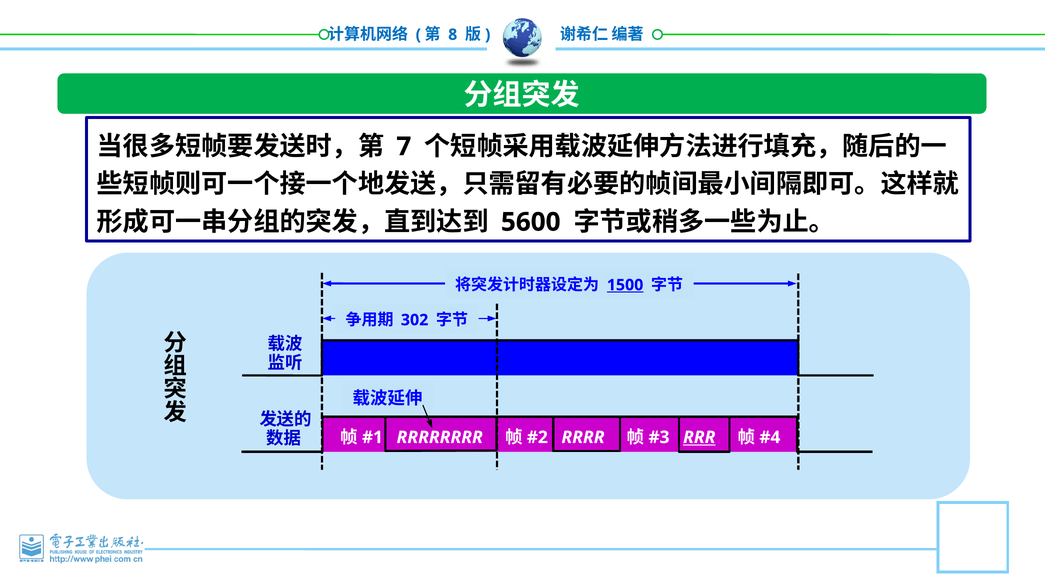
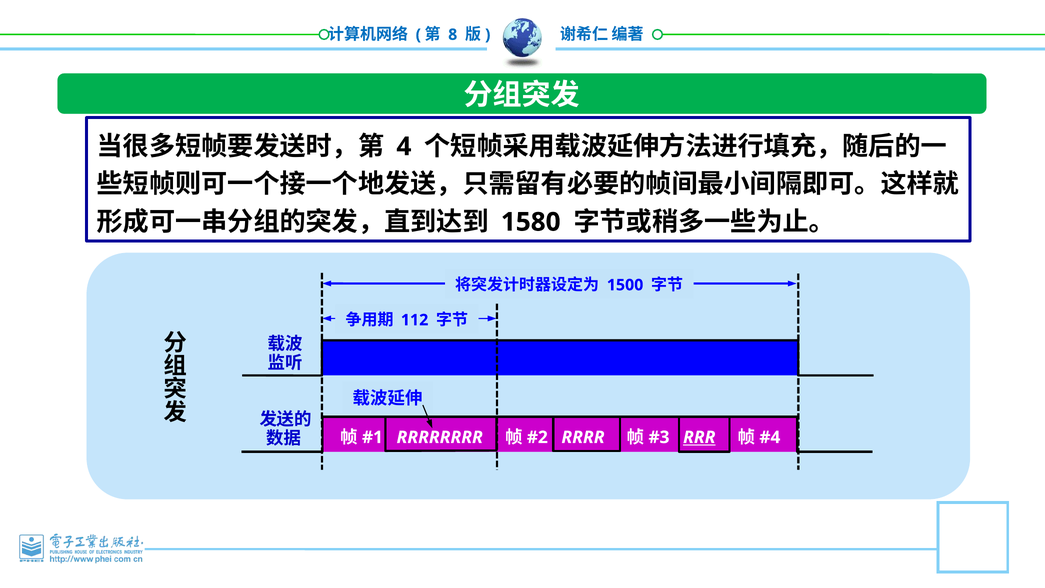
7: 7 -> 4
5600: 5600 -> 1580
1500 underline: present -> none
302: 302 -> 112
